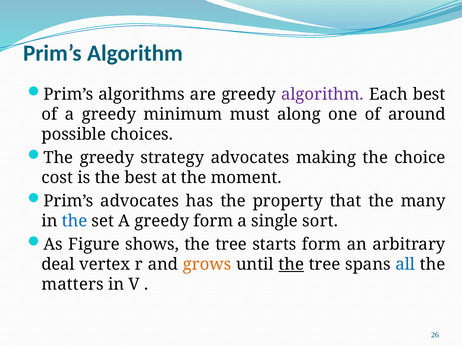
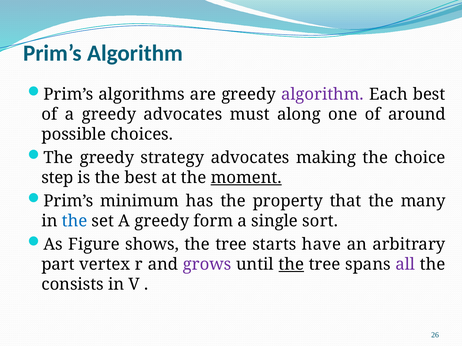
greedy minimum: minimum -> advocates
cost: cost -> step
moment underline: none -> present
Prim’s advocates: advocates -> minimum
starts form: form -> have
deal: deal -> part
grows colour: orange -> purple
all colour: blue -> purple
matters: matters -> consists
